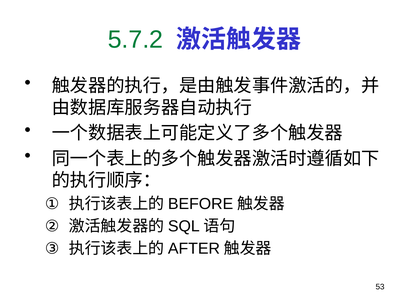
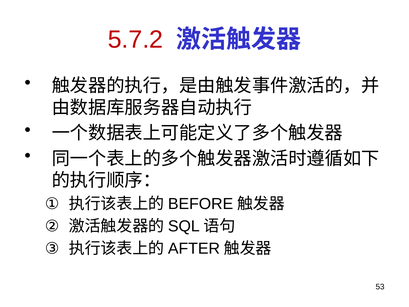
5.7.2 colour: green -> red
